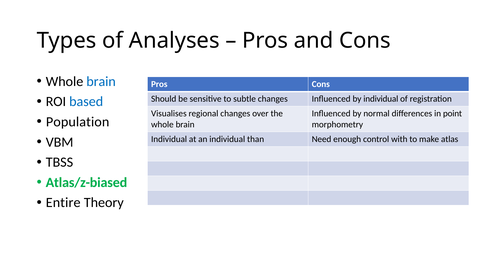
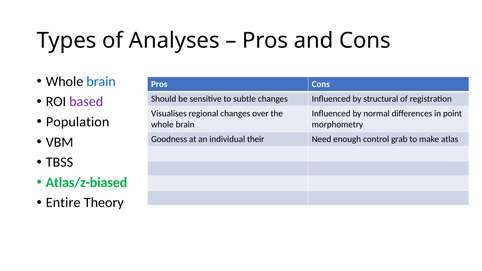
based colour: blue -> purple
by individual: individual -> structural
Individual at (169, 139): Individual -> Goodness
than: than -> their
with: with -> grab
